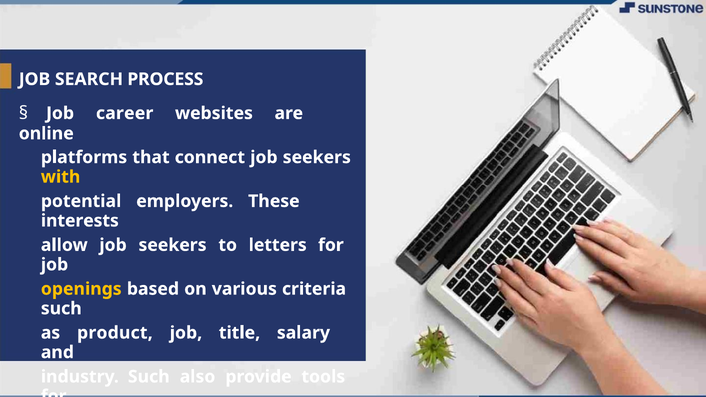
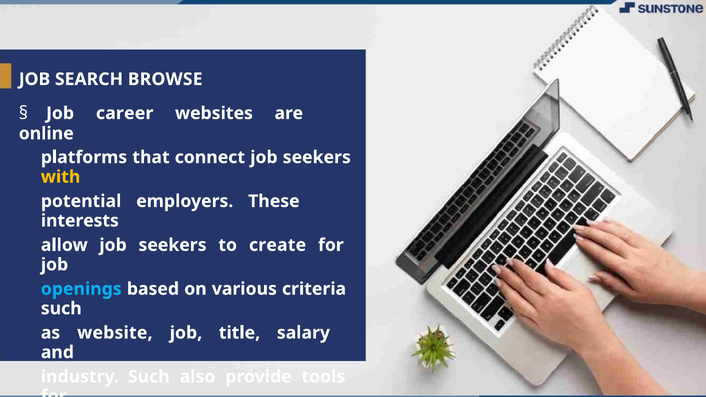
PROCESS: PROCESS -> BROWSE
to letters: letters -> create
openings colour: yellow -> light blue
product: product -> website
